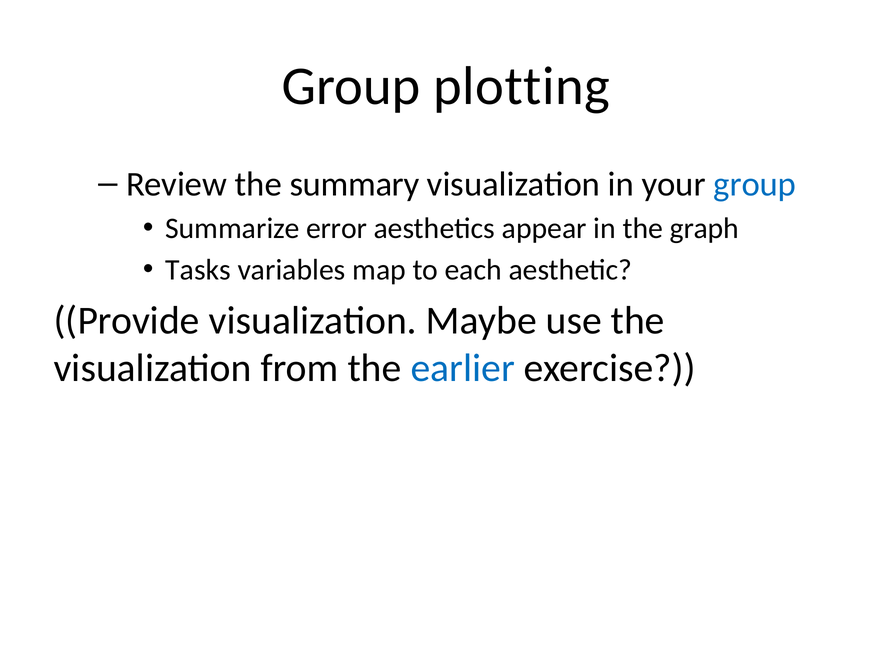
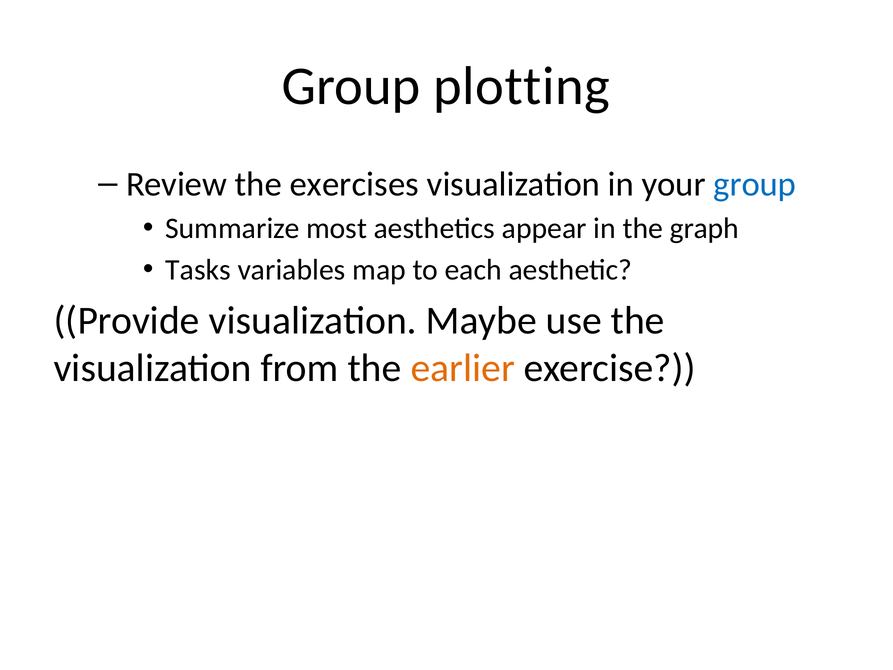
summary: summary -> exercises
error: error -> most
earlier colour: blue -> orange
